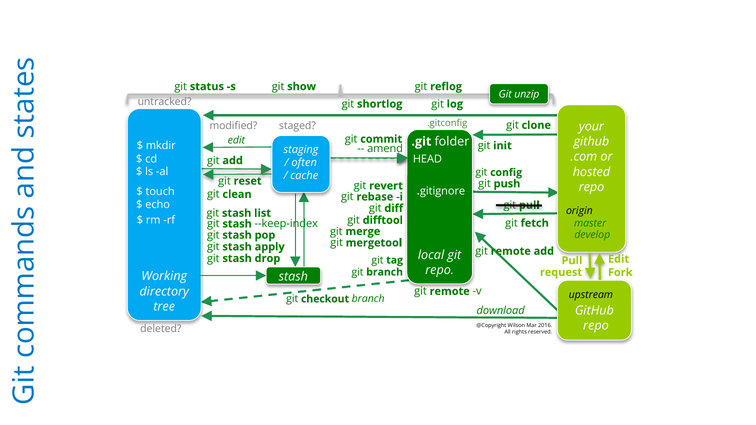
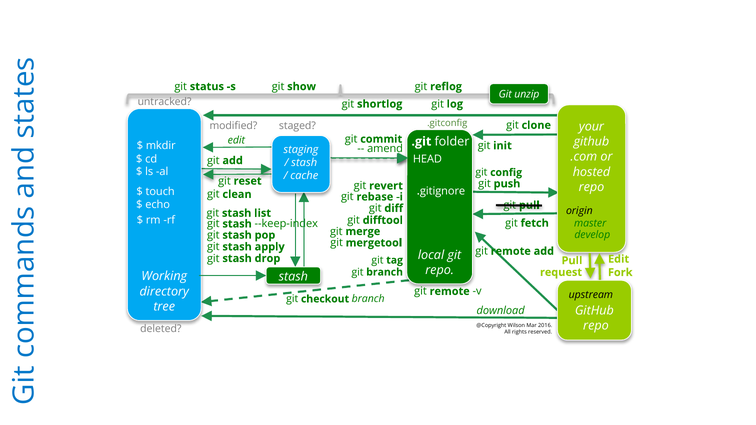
often at (304, 163): often -> stash
